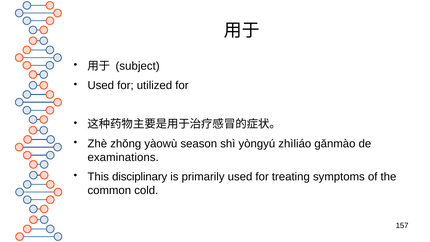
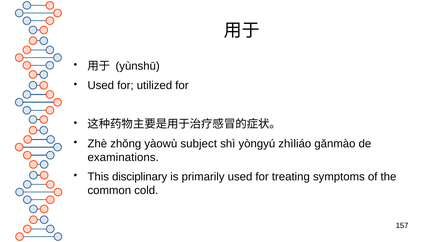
subject: subject -> yùnshū
season: season -> subject
